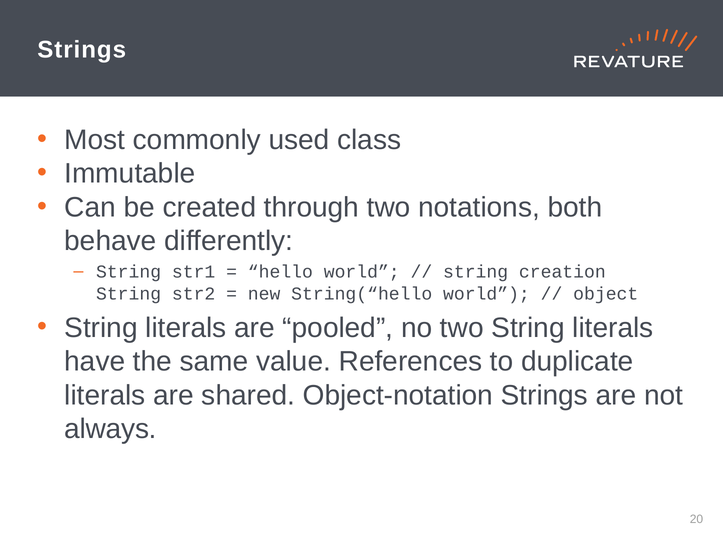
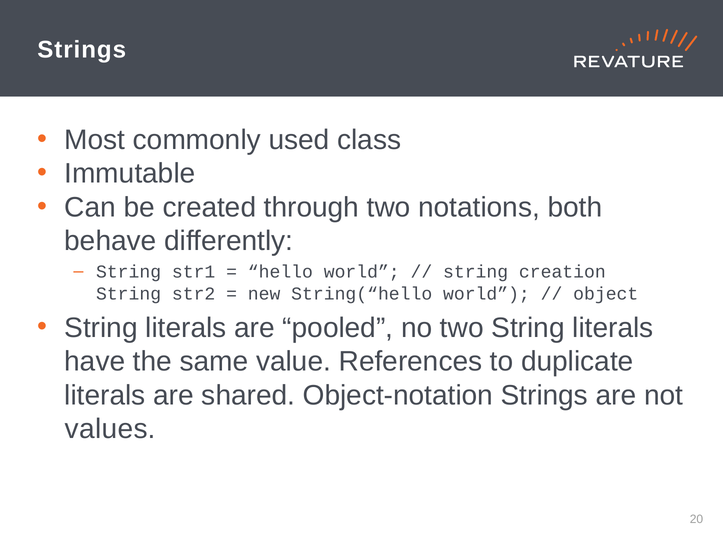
always: always -> values
